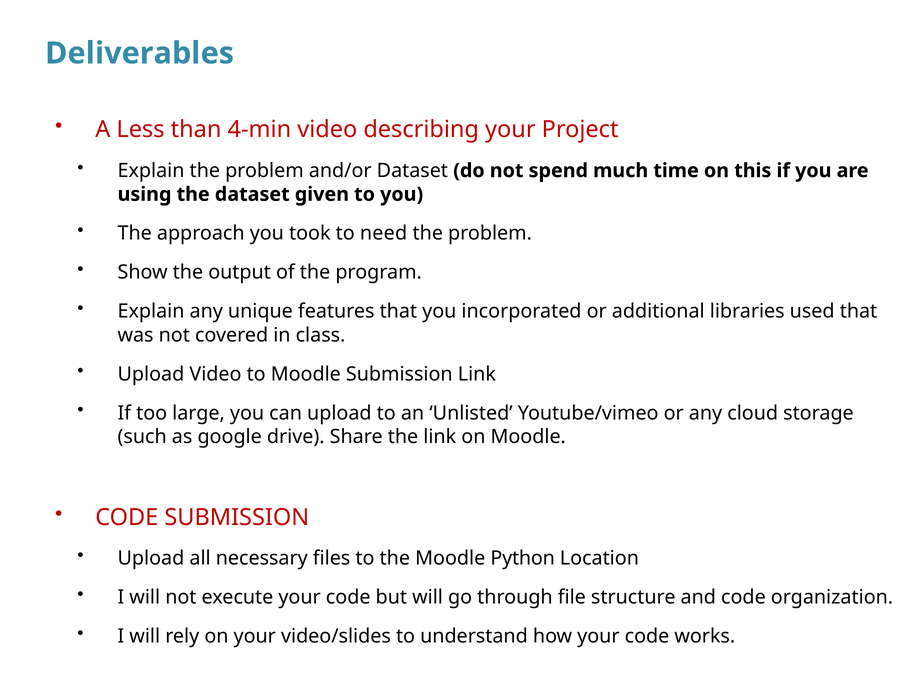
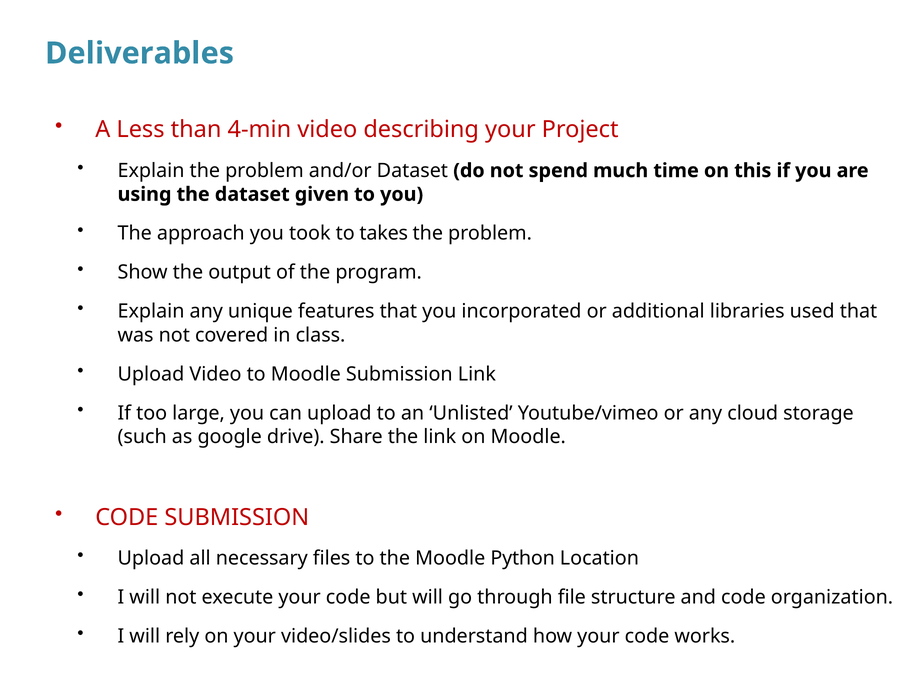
need: need -> takes
